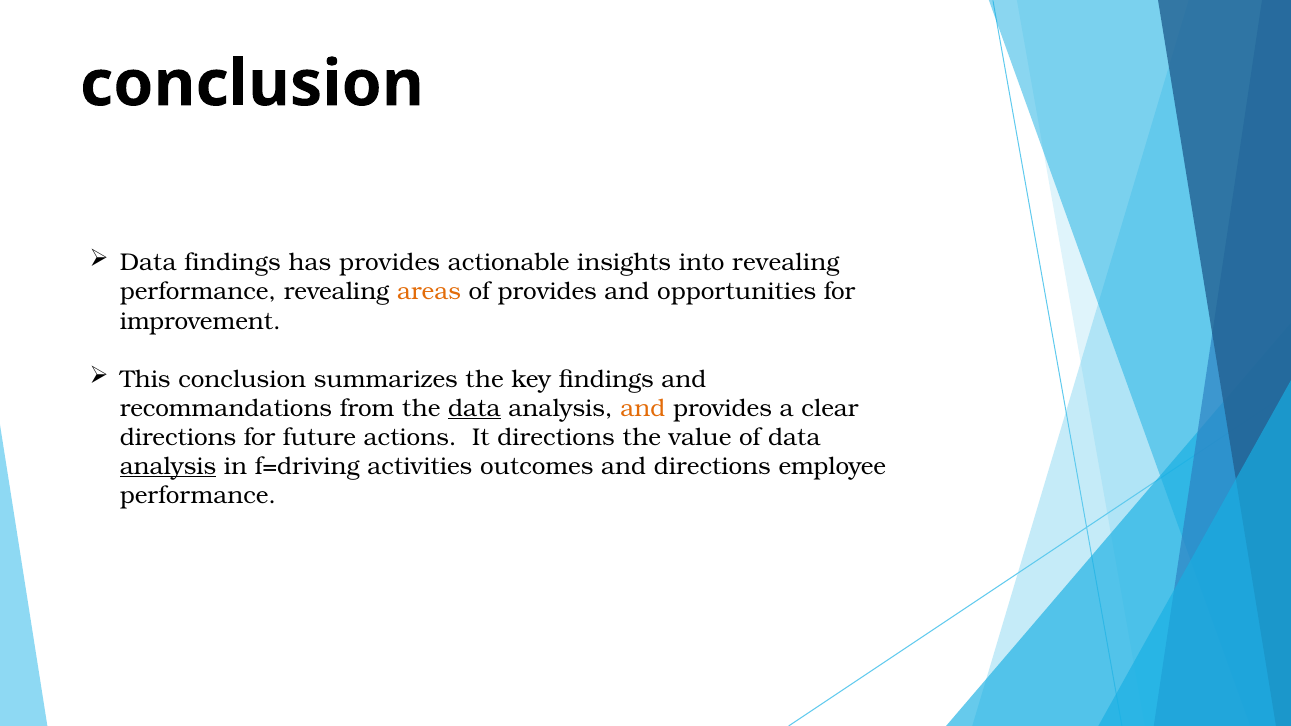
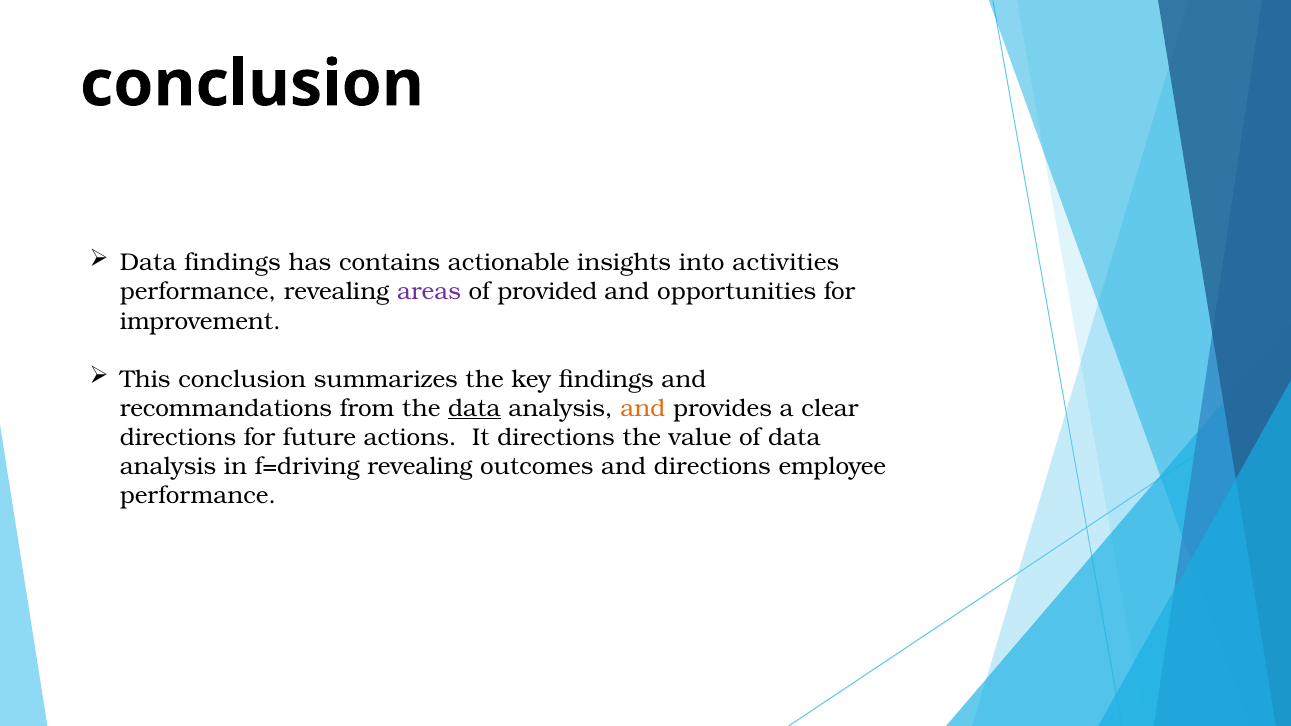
has provides: provides -> contains
into revealing: revealing -> activities
areas colour: orange -> purple
of provides: provides -> provided
analysis at (168, 466) underline: present -> none
f=driving activities: activities -> revealing
